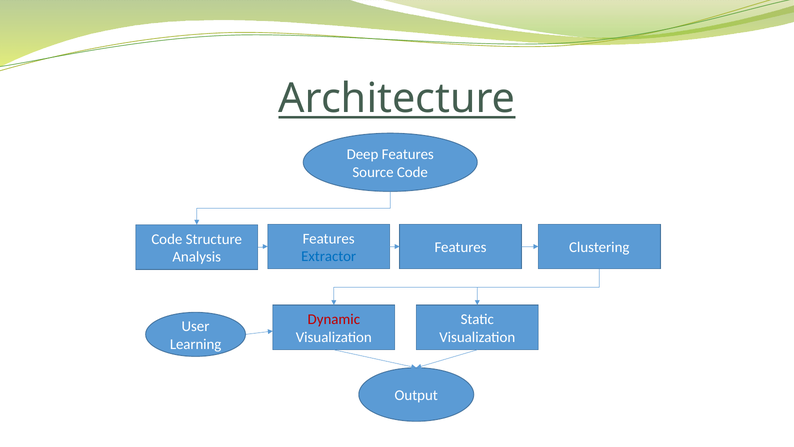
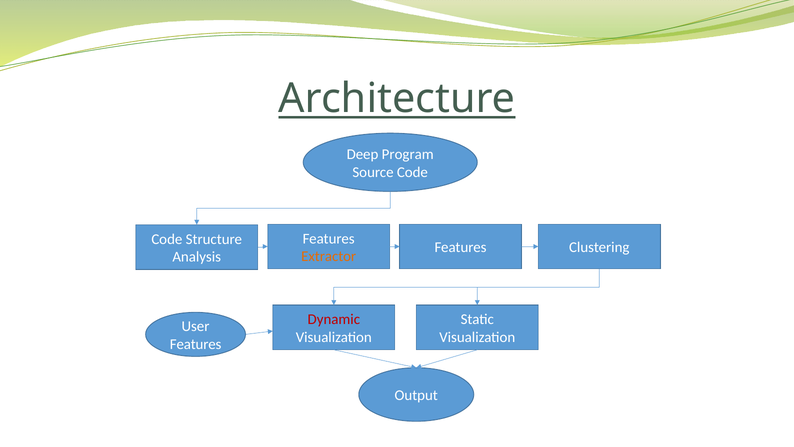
Deep Features: Features -> Program
Extractor colour: blue -> orange
Learning at (196, 344): Learning -> Features
